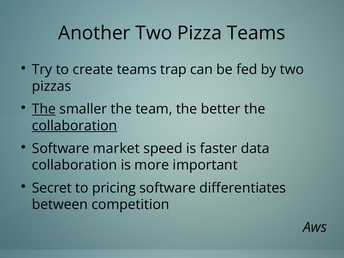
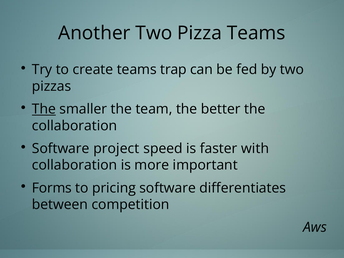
collaboration at (75, 126) underline: present -> none
market: market -> project
data: data -> with
Secret: Secret -> Forms
